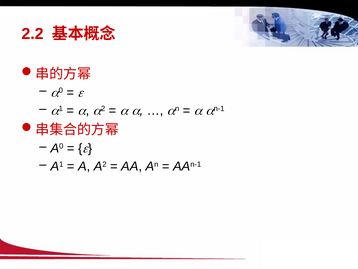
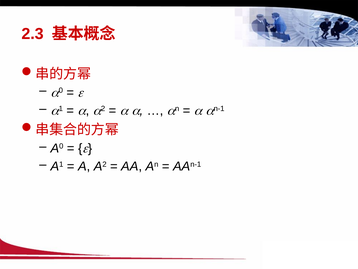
2.2: 2.2 -> 2.3
